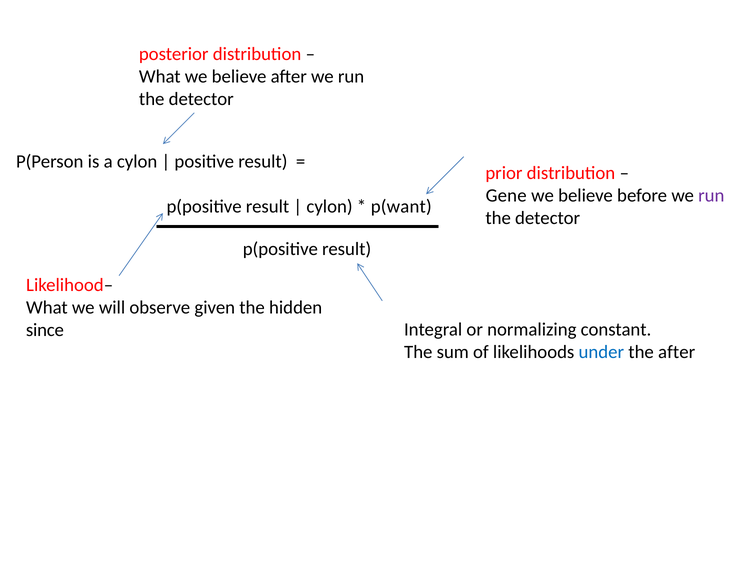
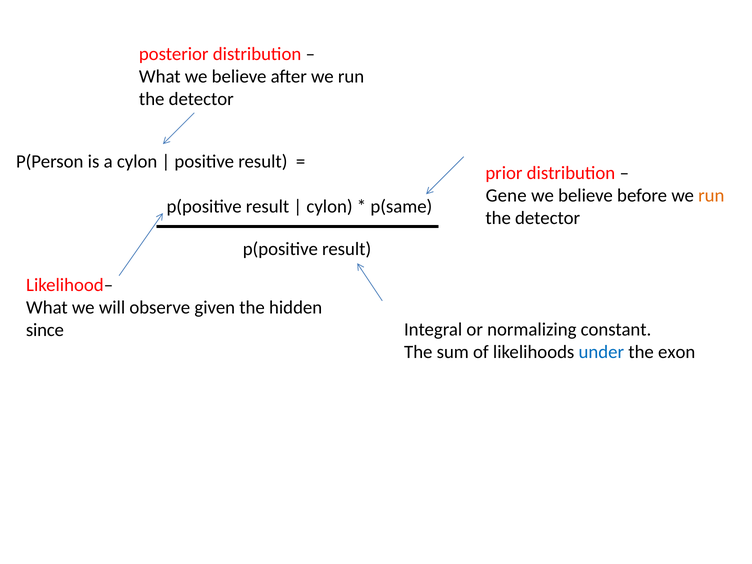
run at (711, 196) colour: purple -> orange
p(want: p(want -> p(same
the after: after -> exon
